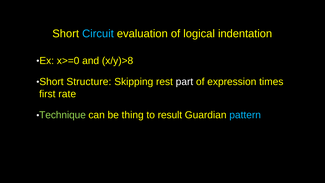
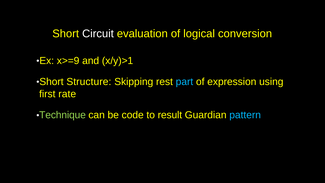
Circuit colour: light blue -> white
indentation: indentation -> conversion
x>=0: x>=0 -> x>=9
x/y)>8: x/y)>8 -> x/y)>1
part colour: white -> light blue
times: times -> using
thing: thing -> code
